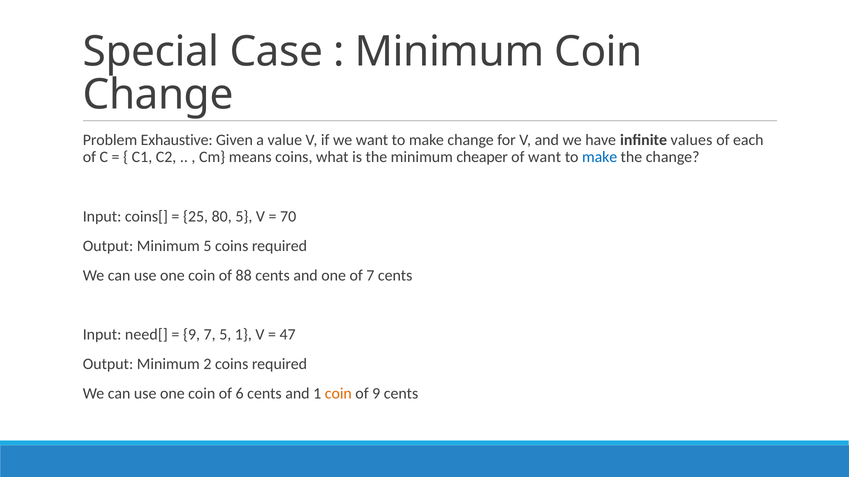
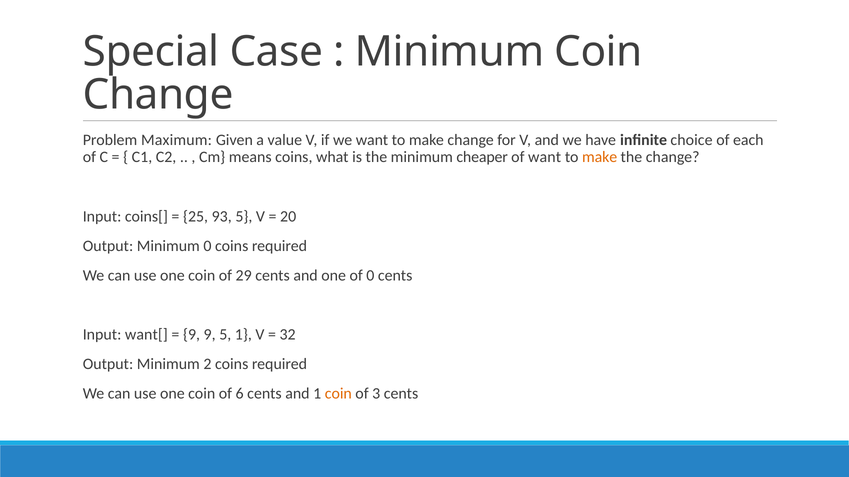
Exhaustive: Exhaustive -> Maximum
values: values -> choice
make at (600, 157) colour: blue -> orange
80: 80 -> 93
70: 70 -> 20
Minimum 5: 5 -> 0
88: 88 -> 29
of 7: 7 -> 0
need[: need[ -> want[
9 7: 7 -> 9
47: 47 -> 32
of 9: 9 -> 3
